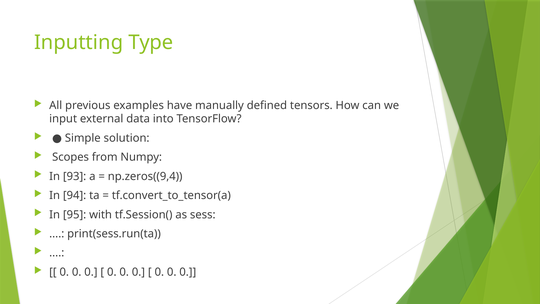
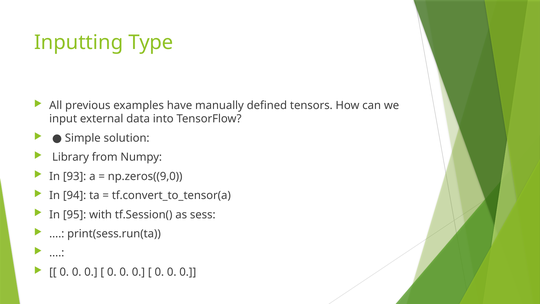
Scopes: Scopes -> Library
np.zeros((9,4: np.zeros((9,4 -> np.zeros((9,0
